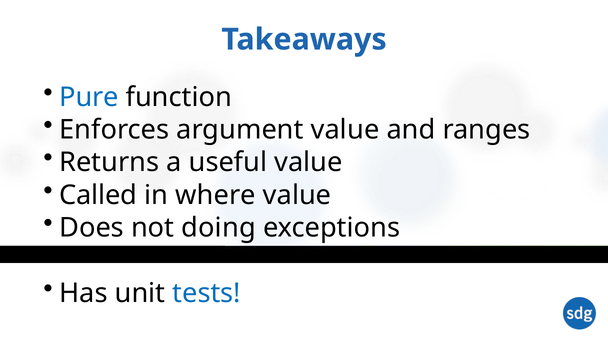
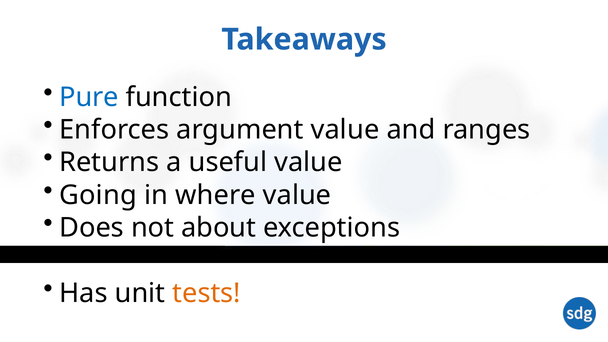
Called: Called -> Going
doing: doing -> about
tests colour: blue -> orange
